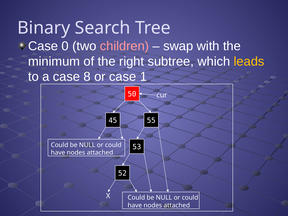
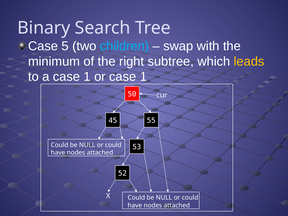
0: 0 -> 5
children colour: pink -> light blue
a case 8: 8 -> 1
